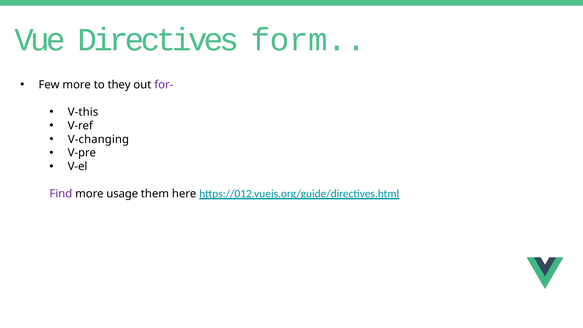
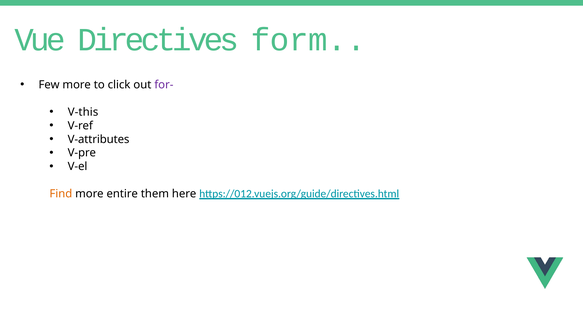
they: they -> click
V-changing: V-changing -> V-attributes
Find colour: purple -> orange
usage: usage -> entire
